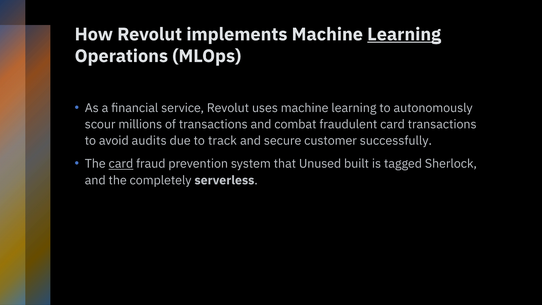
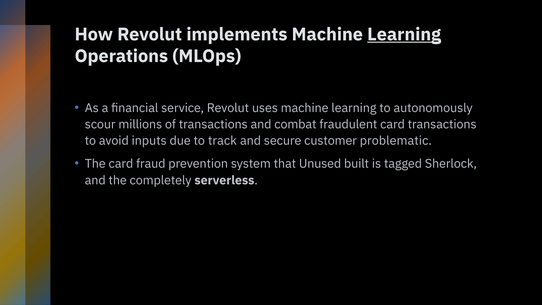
audits: audits -> inputs
successfully: successfully -> problematic
card at (121, 164) underline: present -> none
